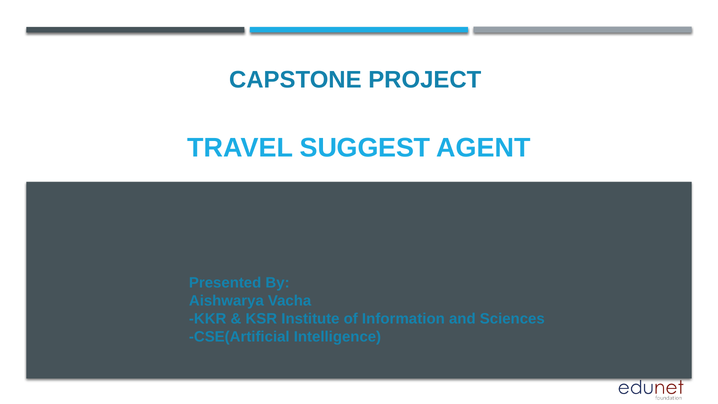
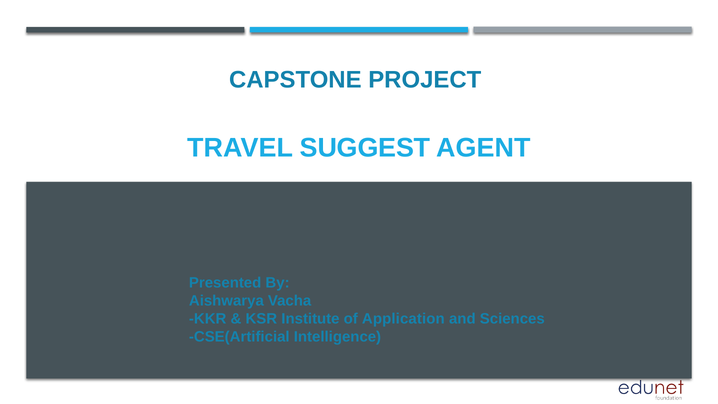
Information: Information -> Application
